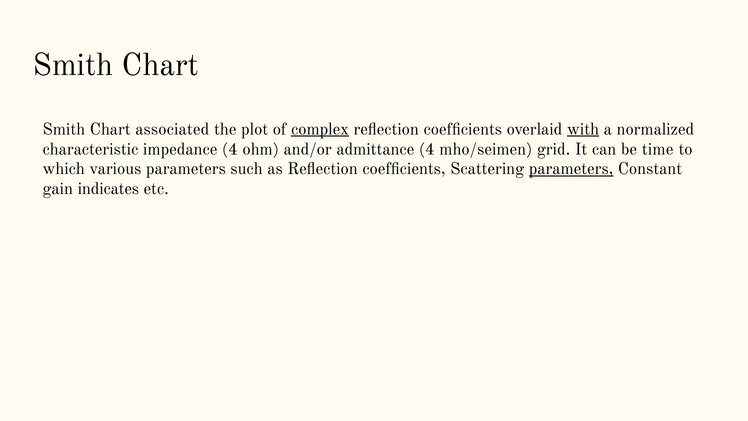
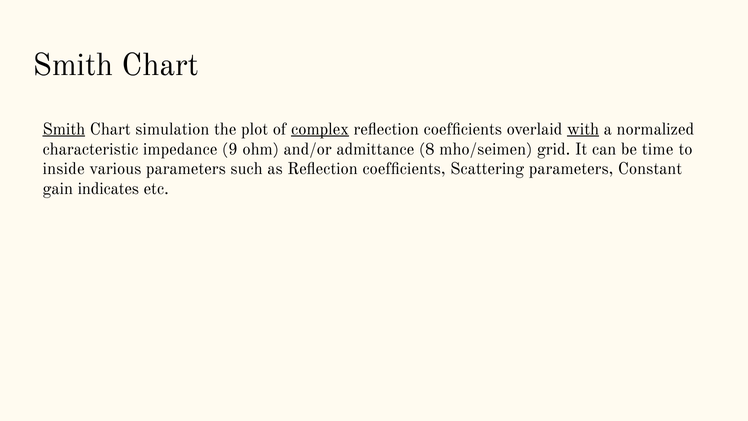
Smith at (64, 129) underline: none -> present
associated: associated -> simulation
impedance 4: 4 -> 9
admittance 4: 4 -> 8
which: which -> inside
parameters at (571, 169) underline: present -> none
